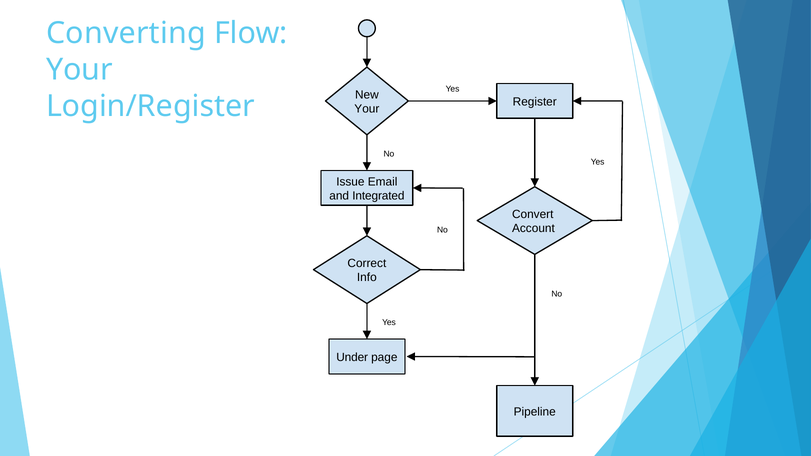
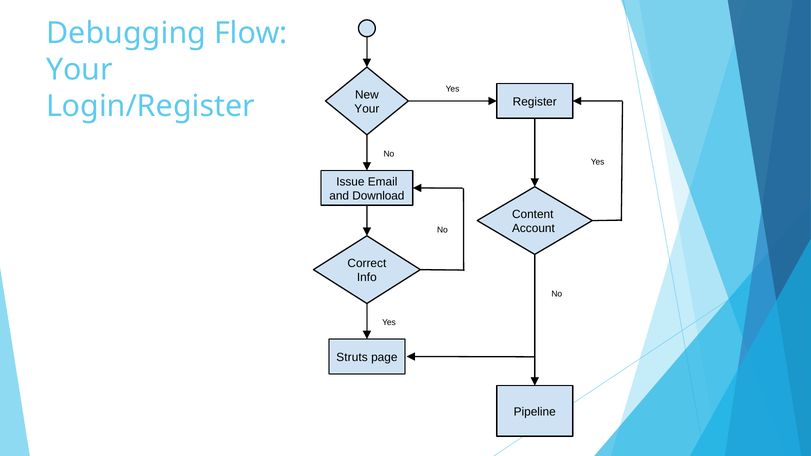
Converting: Converting -> Debugging
Integrated: Integrated -> Download
Convert: Convert -> Content
Under: Under -> Struts
